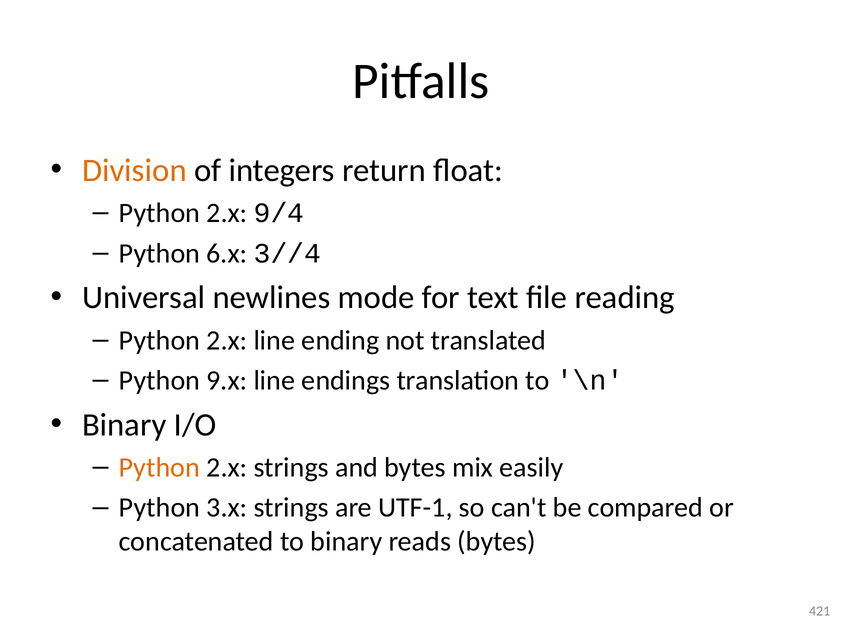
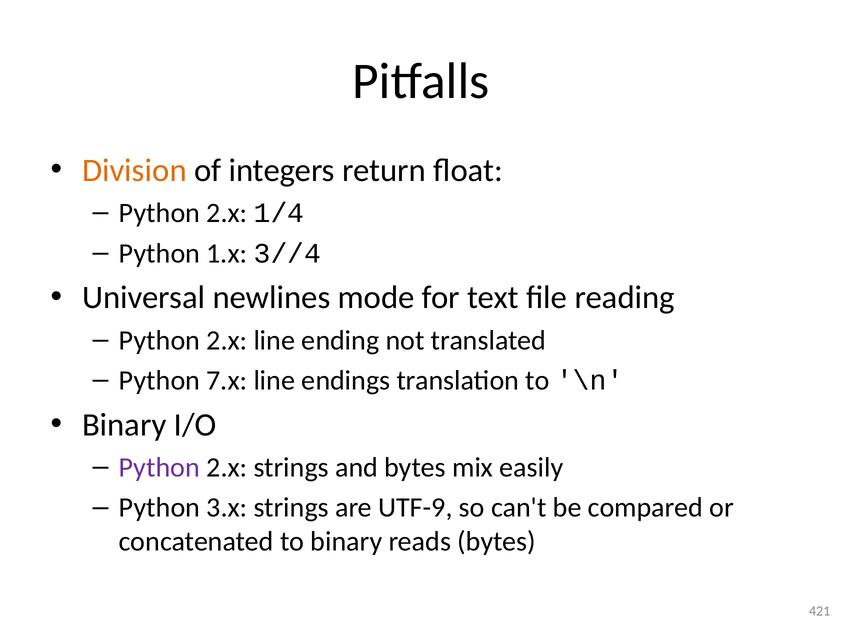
9/4: 9/4 -> 1/4
6.x: 6.x -> 1.x
9.x: 9.x -> 7.x
Python at (159, 468) colour: orange -> purple
UTF-1: UTF-1 -> UTF-9
